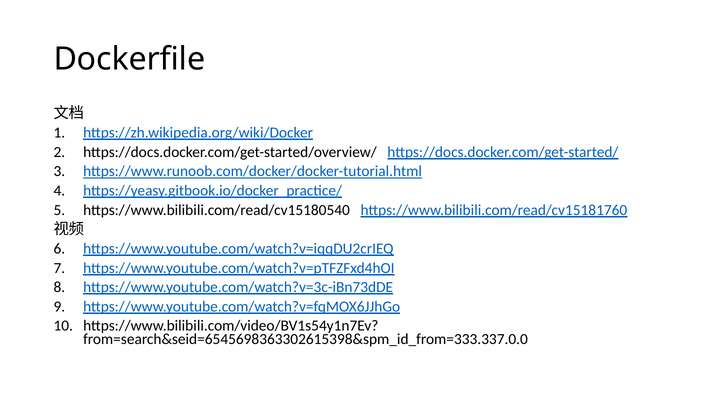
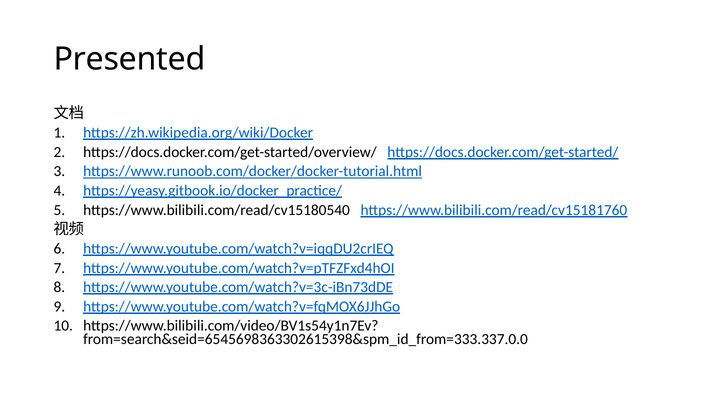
Dockerfile: Dockerfile -> Presented
